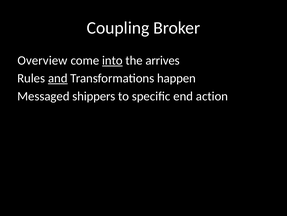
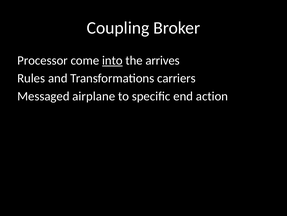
Overview: Overview -> Processor
and underline: present -> none
happen: happen -> carriers
shippers: shippers -> airplane
